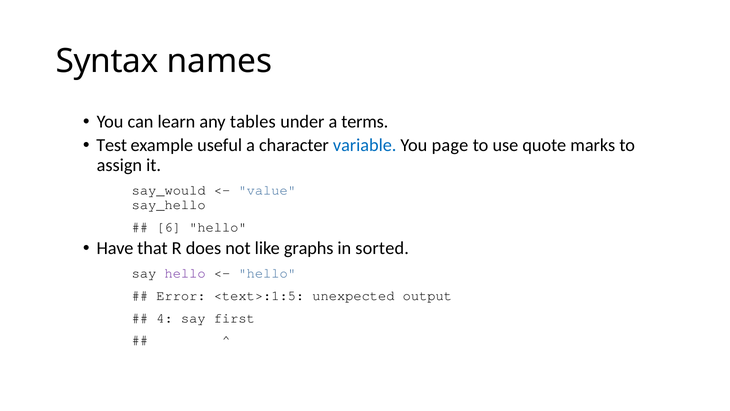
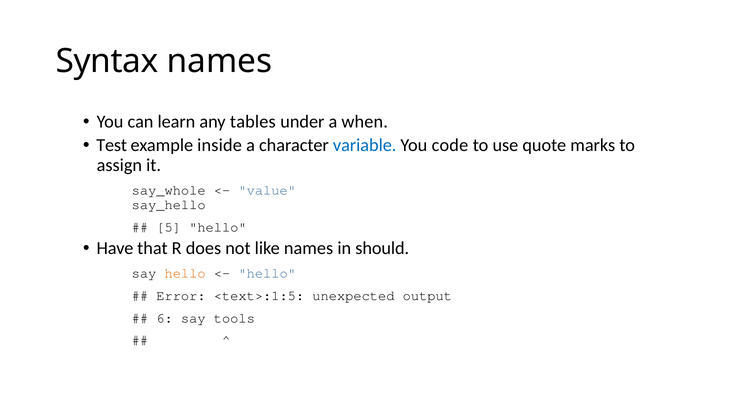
terms: terms -> when
useful: useful -> inside
page: page -> code
say_would: say_would -> say_whole
6: 6 -> 5
like graphs: graphs -> names
sorted: sorted -> should
hello at (185, 273) colour: purple -> orange
4: 4 -> 6
first: first -> tools
